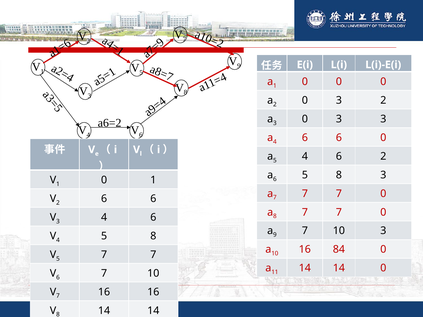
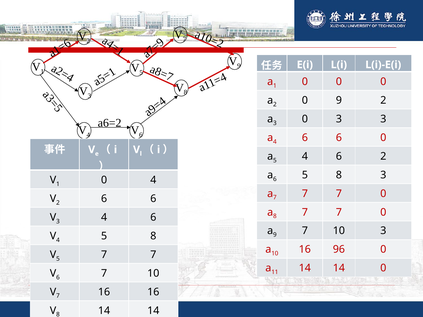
2 0 3: 3 -> 9
0 1: 1 -> 4
84: 84 -> 96
